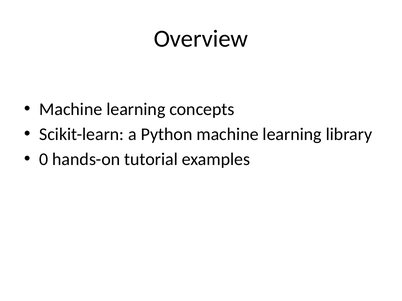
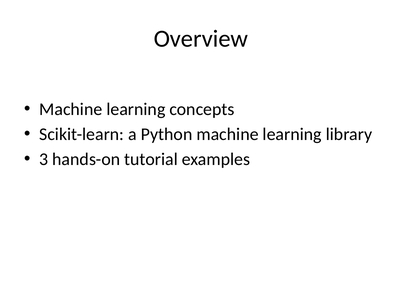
0: 0 -> 3
